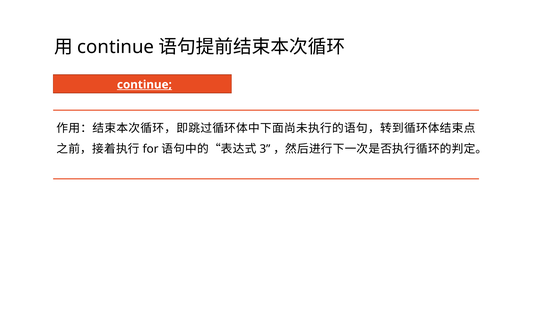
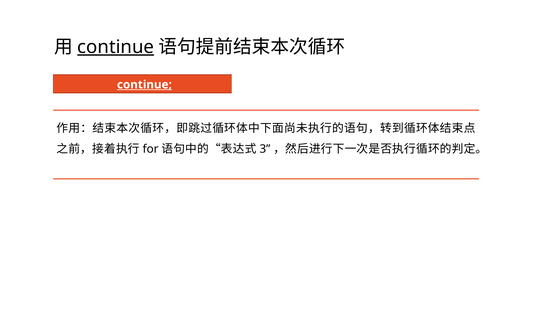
continue at (116, 47) underline: none -> present
